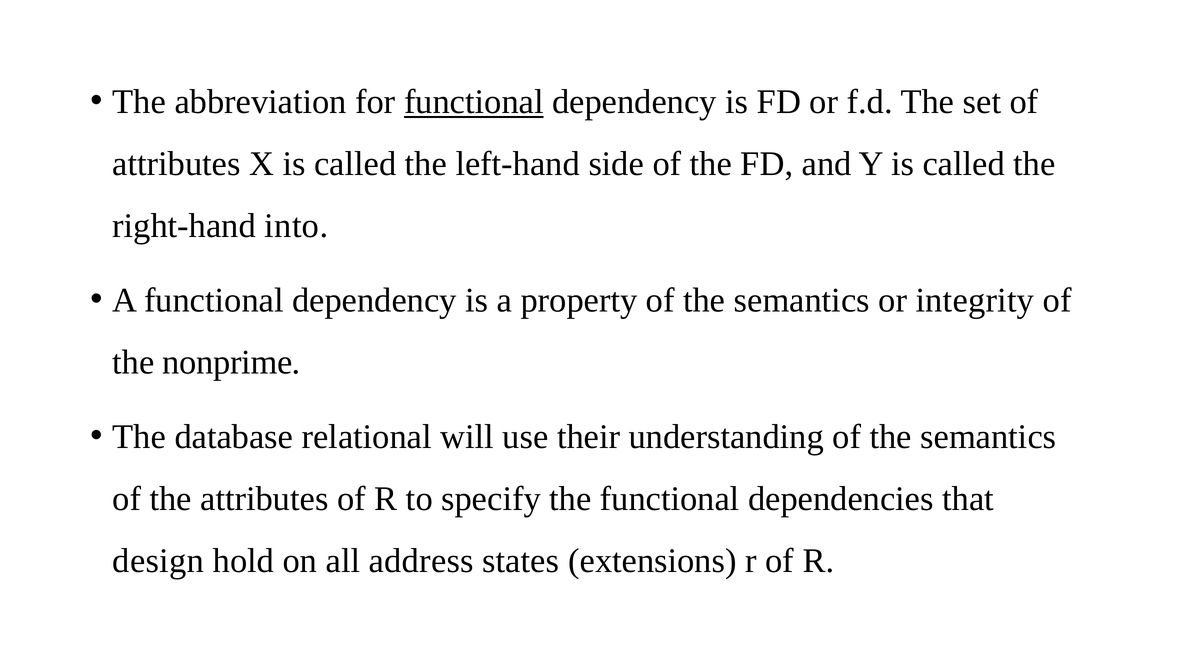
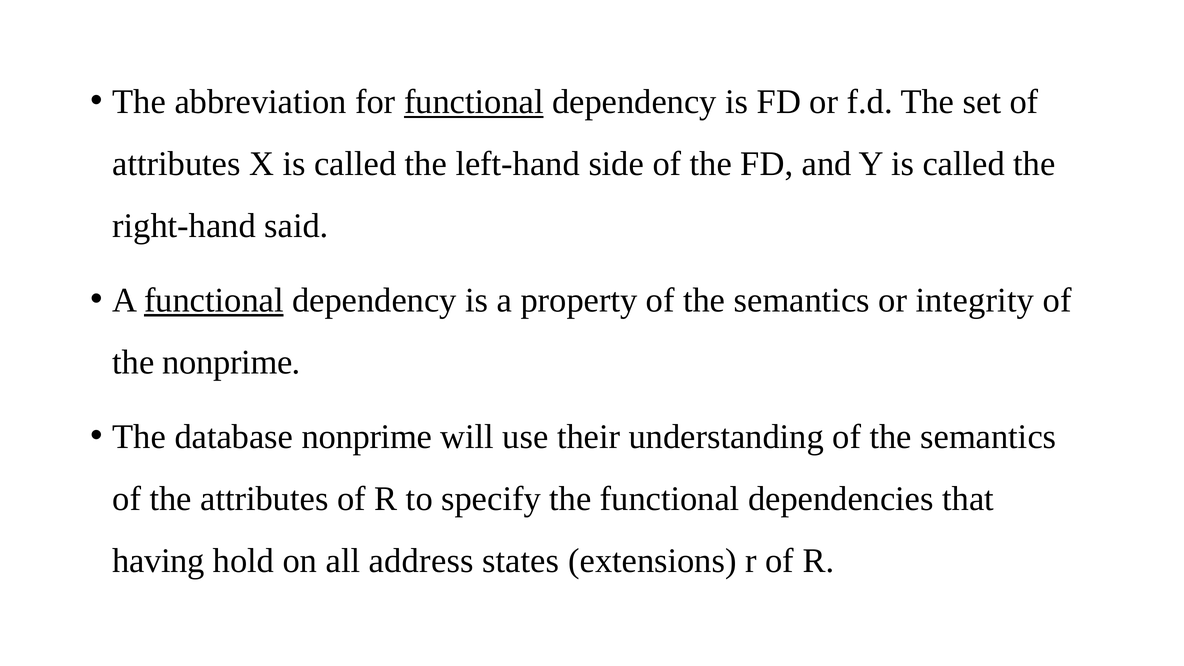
into: into -> said
functional at (214, 300) underline: none -> present
database relational: relational -> nonprime
design: design -> having
